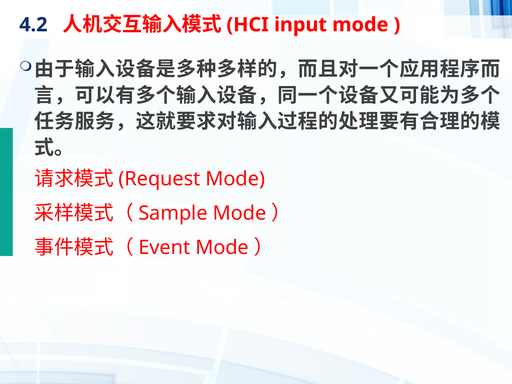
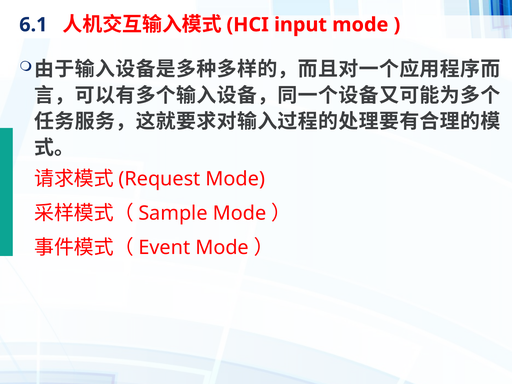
4.2: 4.2 -> 6.1
